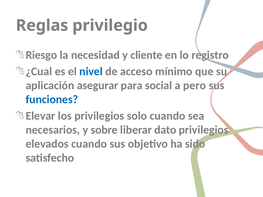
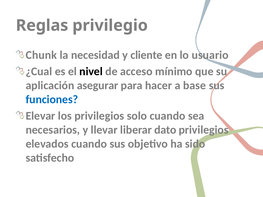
Riesgo: Riesgo -> Chunk
registro: registro -> usuario
nivel colour: blue -> black
social: social -> hacer
pero: pero -> base
sobre: sobre -> llevar
